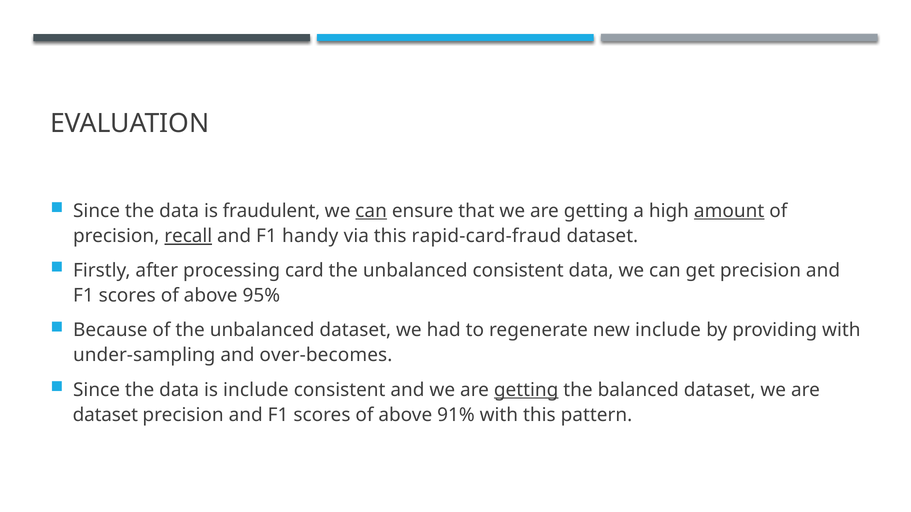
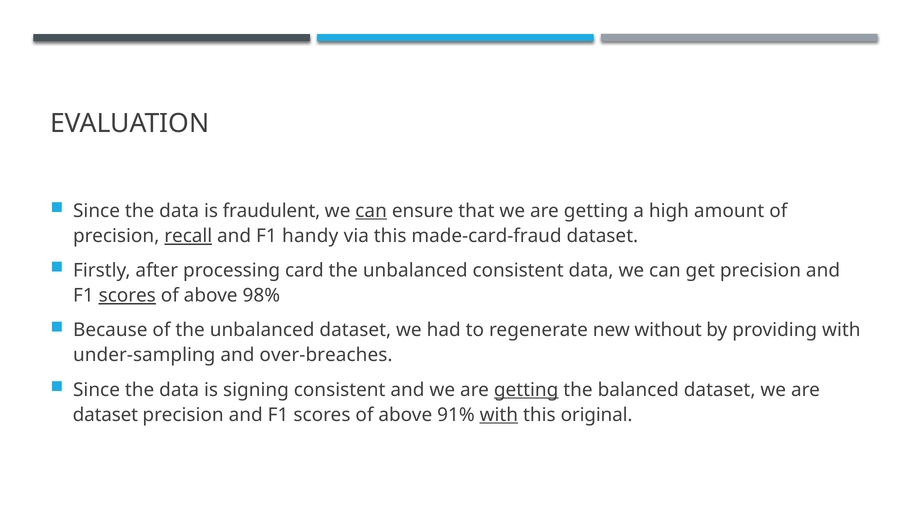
amount underline: present -> none
rapid-card-fraud: rapid-card-fraud -> made-card-fraud
scores at (127, 296) underline: none -> present
95%: 95% -> 98%
new include: include -> without
over-becomes: over-becomes -> over-breaches
is include: include -> signing
with at (499, 415) underline: none -> present
pattern: pattern -> original
